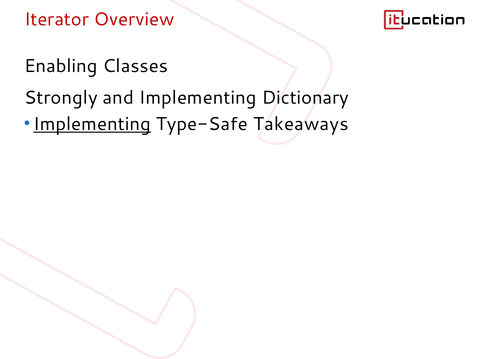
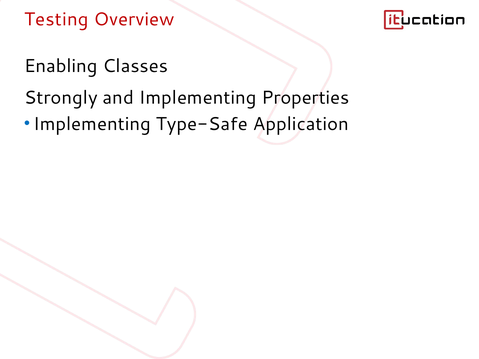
Iterator: Iterator -> Testing
Dictionary: Dictionary -> Properties
Implementing at (92, 124) underline: present -> none
Takeaways: Takeaways -> Application
